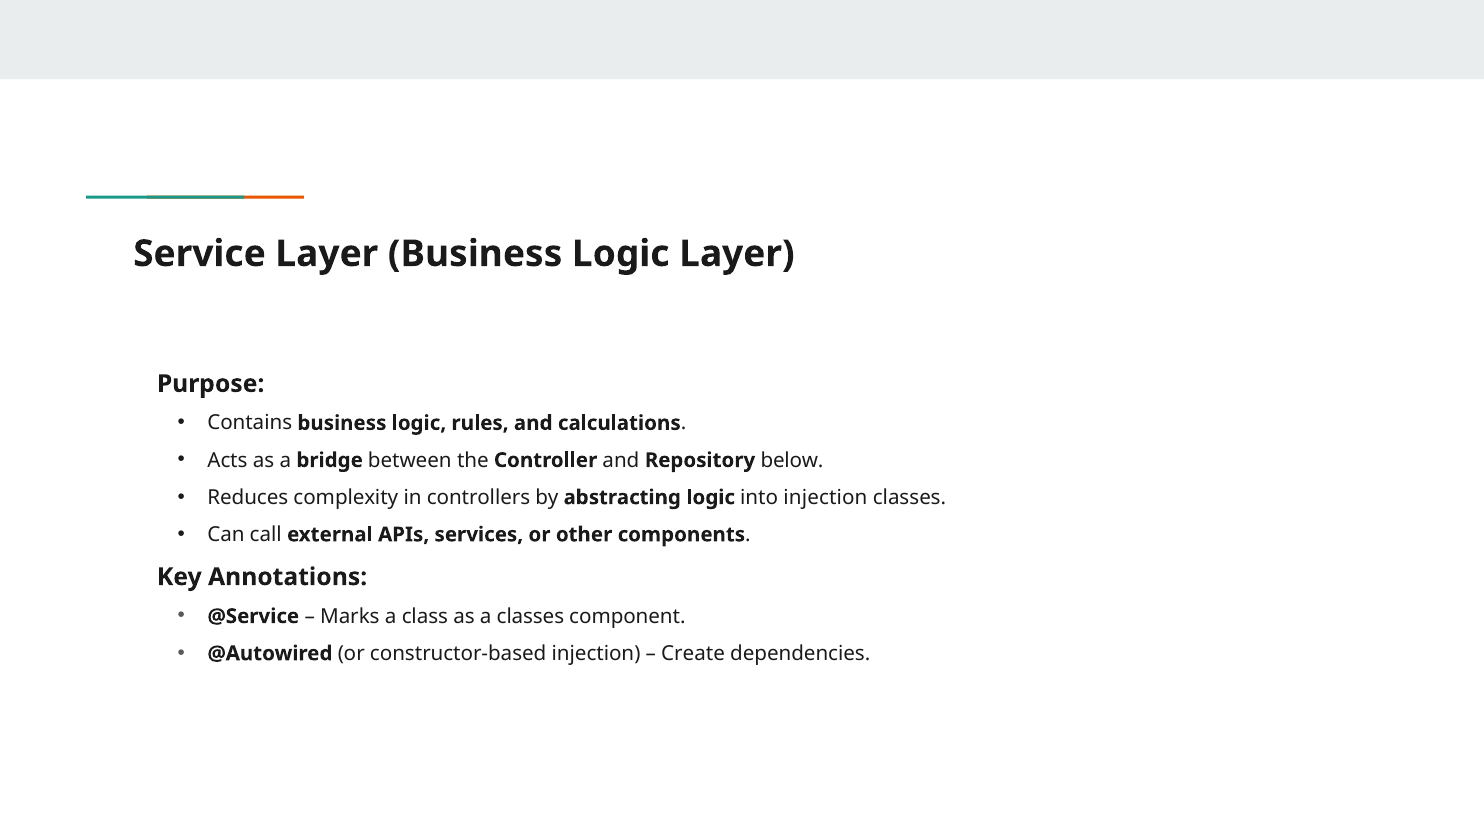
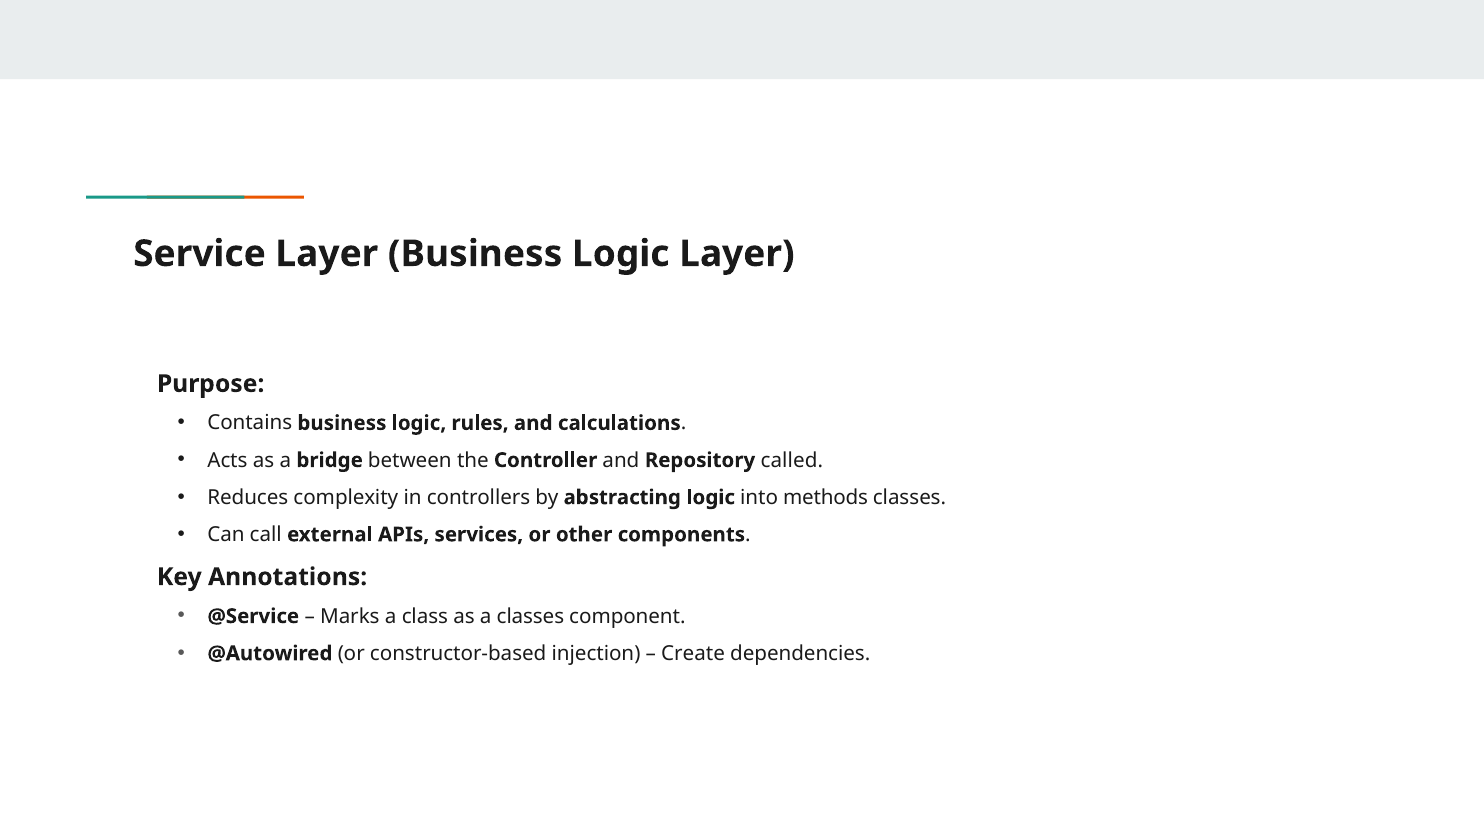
below: below -> called
into injection: injection -> methods
